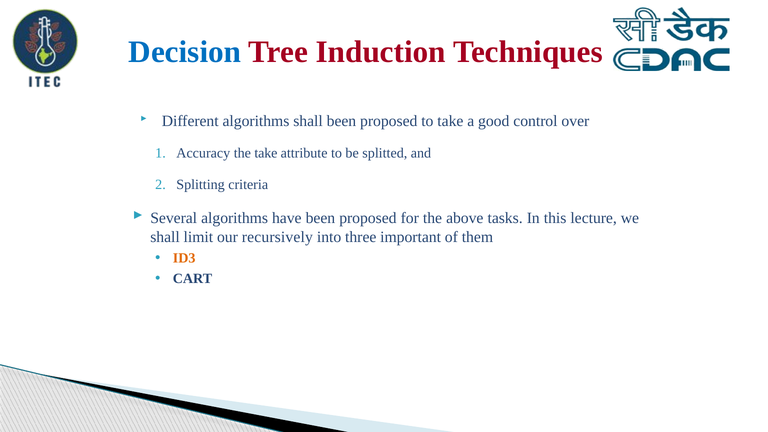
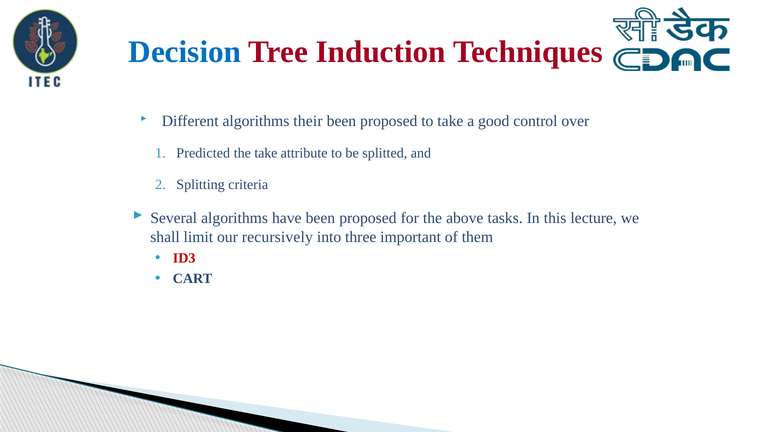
algorithms shall: shall -> their
Accuracy: Accuracy -> Predicted
ID3 colour: orange -> red
